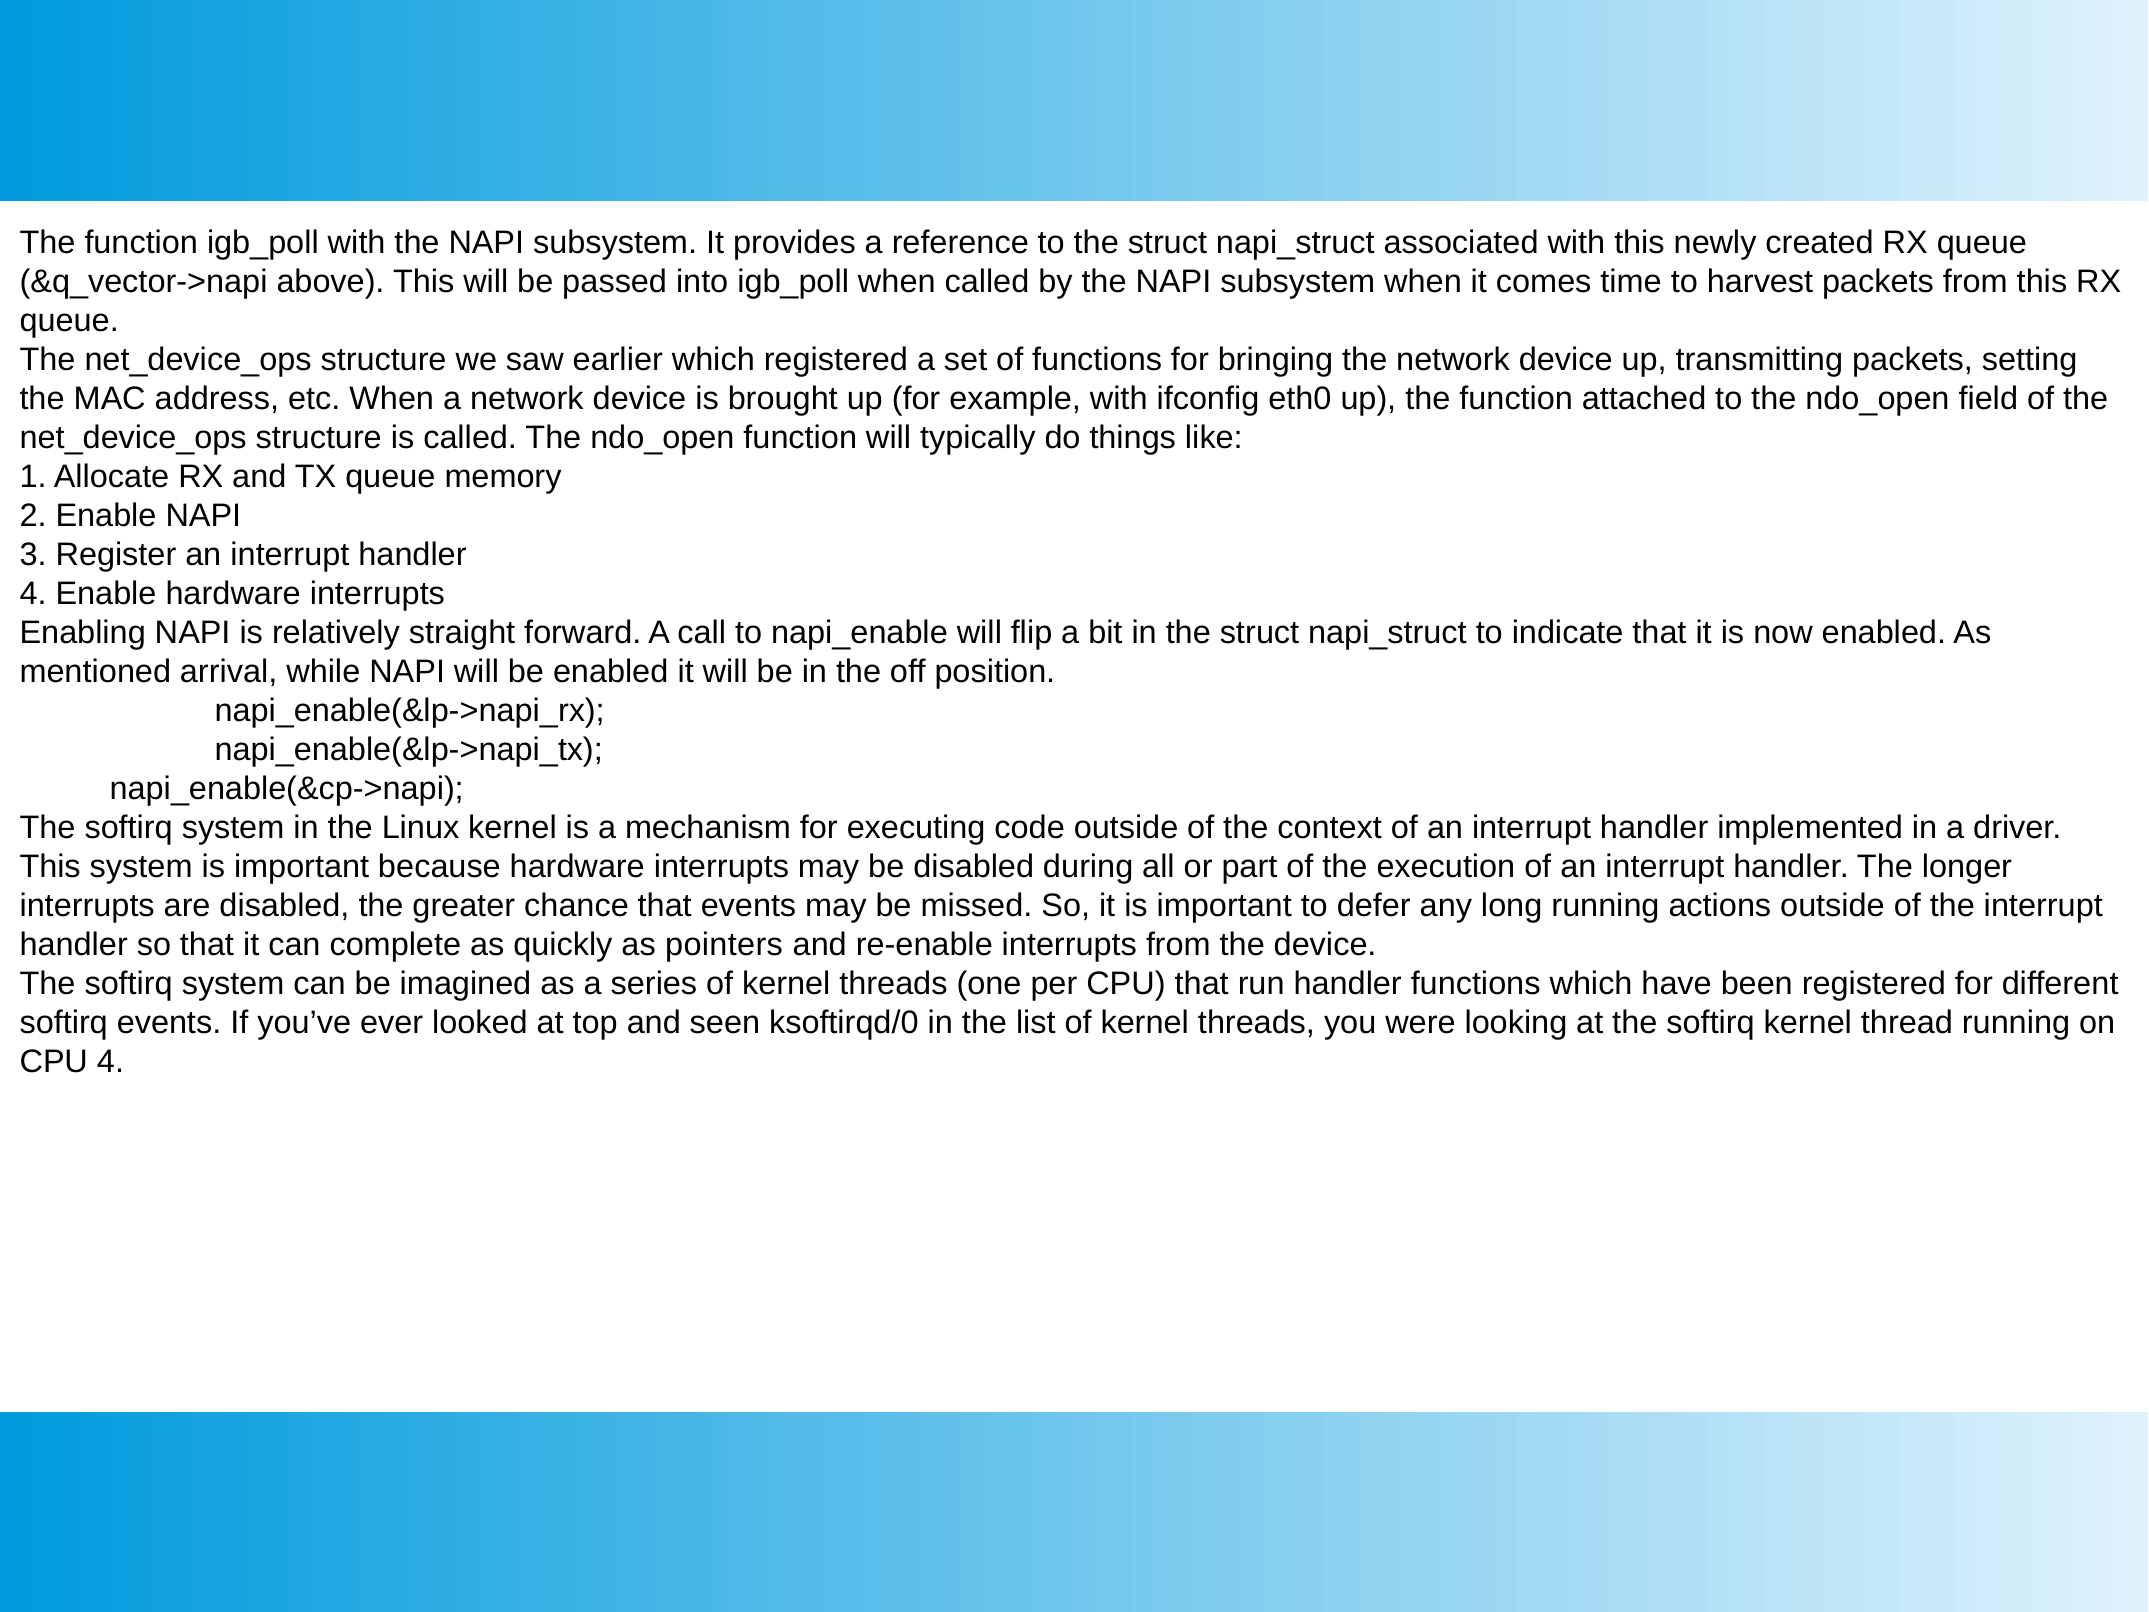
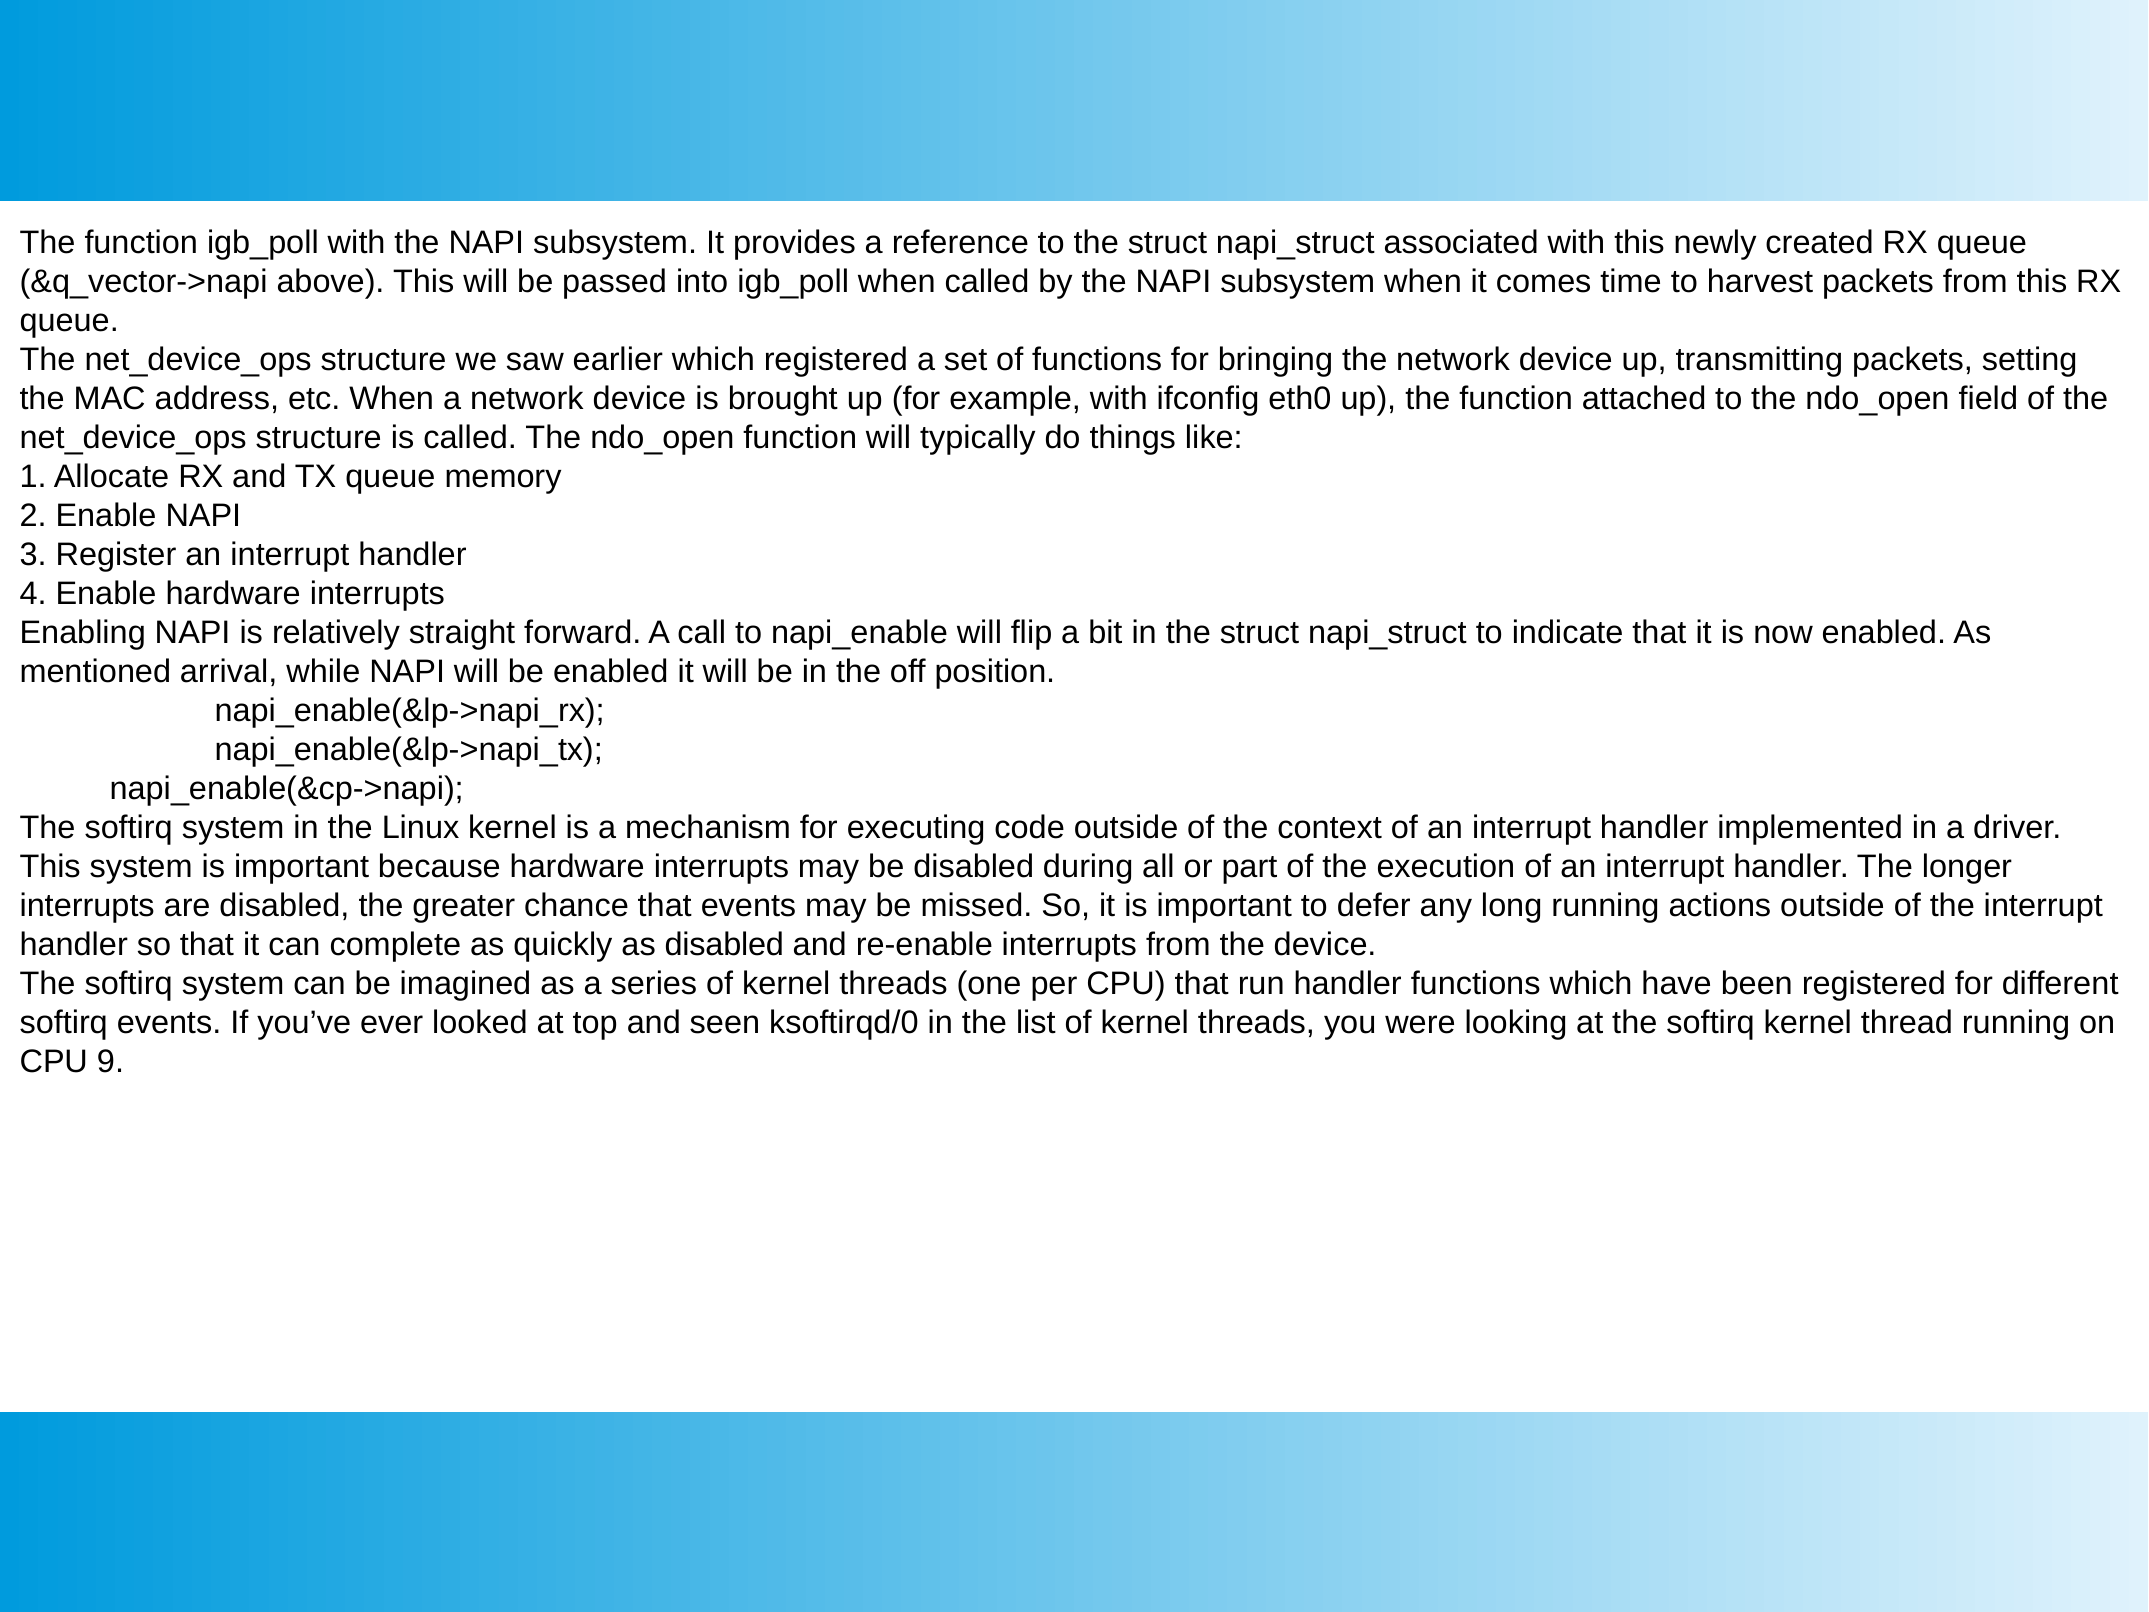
as pointers: pointers -> disabled
CPU 4: 4 -> 9
